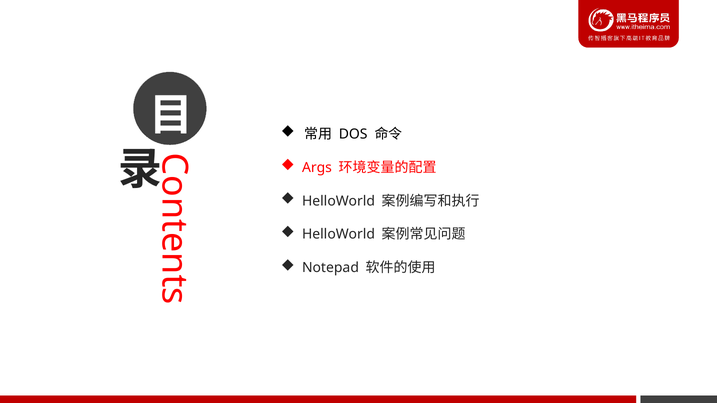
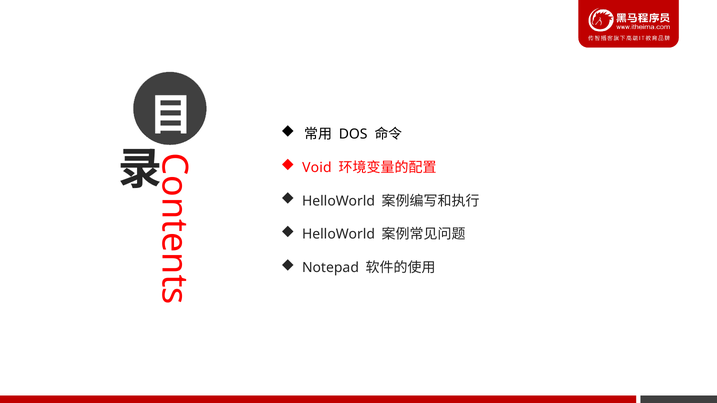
Args: Args -> Void
